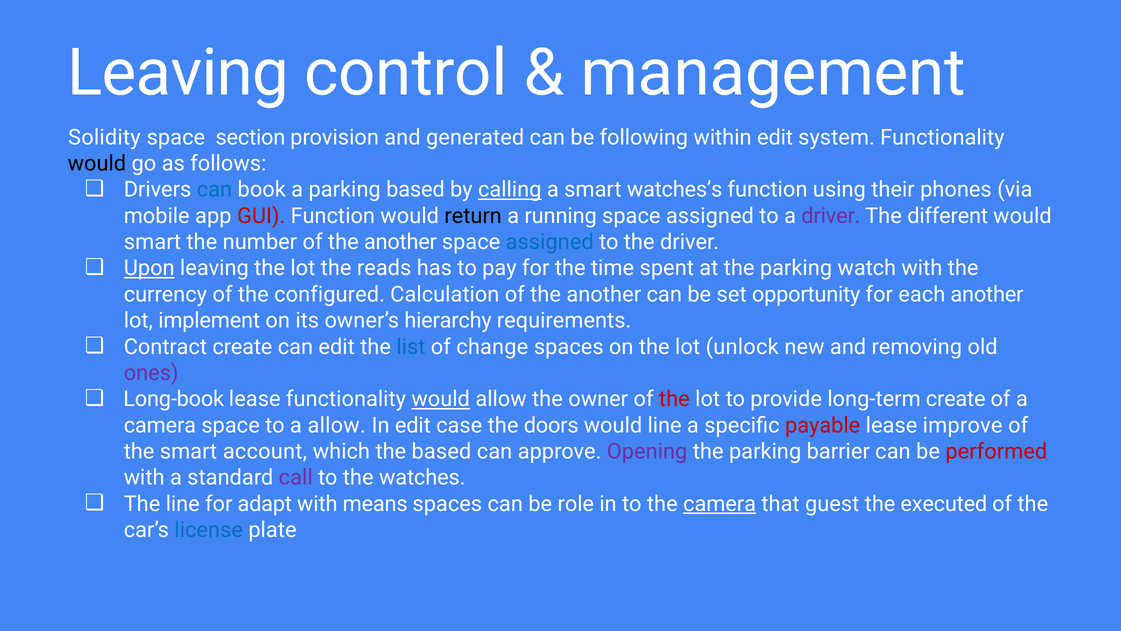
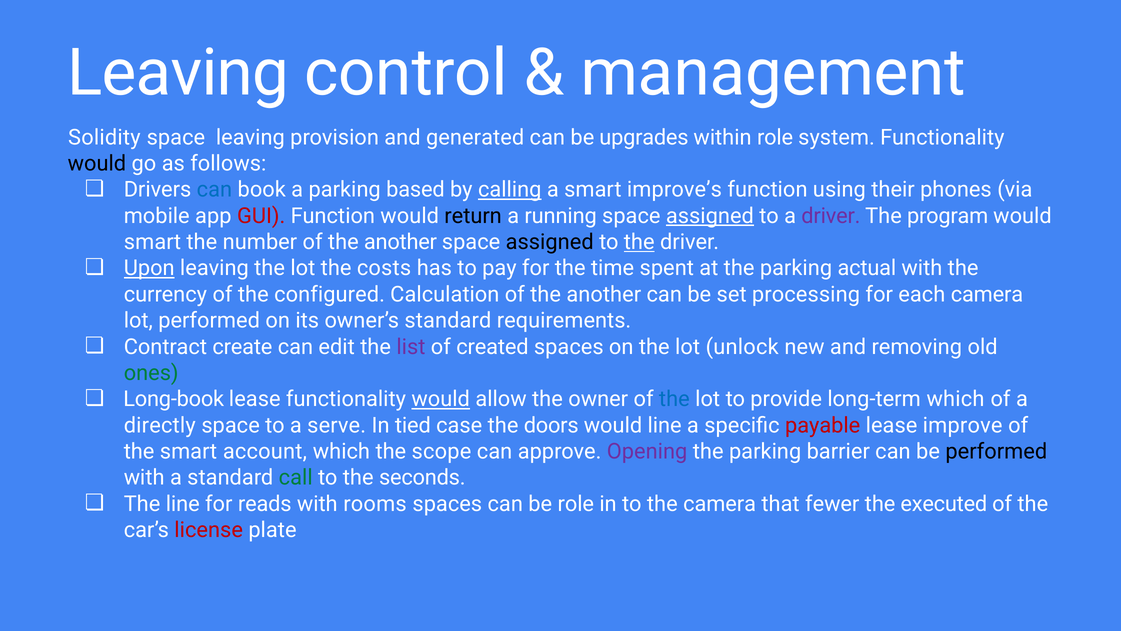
space section: section -> leaving
following: following -> upgrades
within edit: edit -> role
watches’s: watches’s -> improve’s
assigned at (710, 216) underline: none -> present
different: different -> program
assigned at (550, 242) colour: blue -> black
the at (639, 242) underline: none -> present
reads: reads -> costs
watch: watch -> actual
opportunity: opportunity -> processing
each another: another -> camera
lot implement: implement -> performed
owner’s hierarchy: hierarchy -> standard
list colour: blue -> purple
change: change -> created
ones colour: purple -> green
the at (674, 399) colour: red -> blue
long-term create: create -> which
camera at (160, 425): camera -> directly
a allow: allow -> serve
In edit: edit -> tied
the based: based -> scope
performed at (996, 451) colour: red -> black
call colour: purple -> green
watches: watches -> seconds
adapt: adapt -> reads
means: means -> rooms
camera at (720, 504) underline: present -> none
guest: guest -> fewer
license colour: blue -> red
